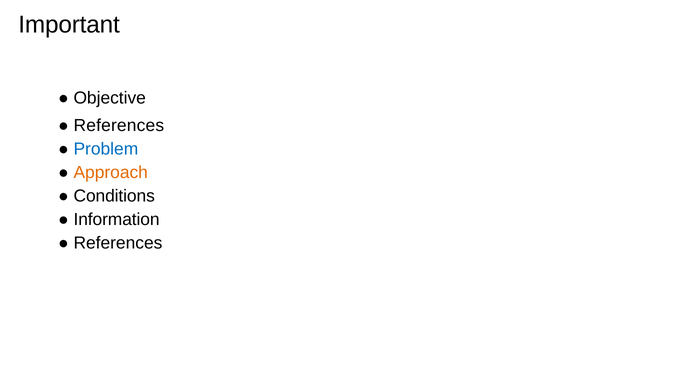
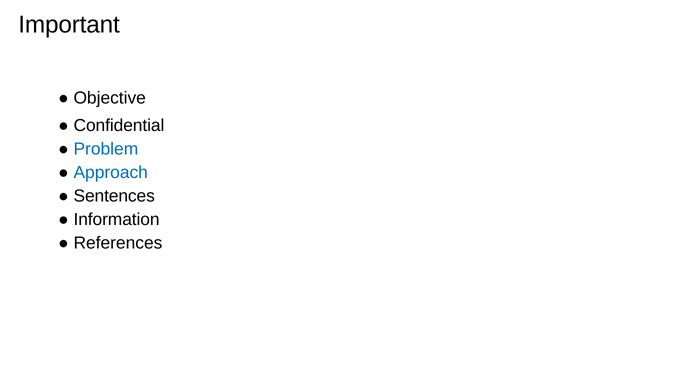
References at (119, 126): References -> Confidential
Approach colour: orange -> blue
Conditions: Conditions -> Sentences
